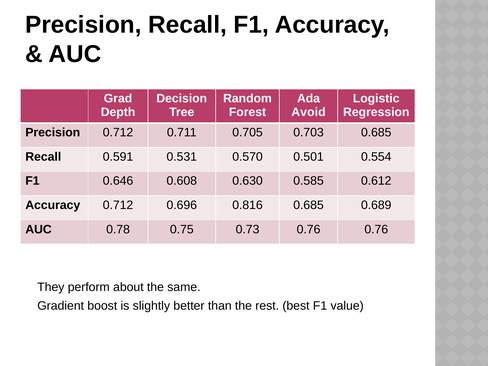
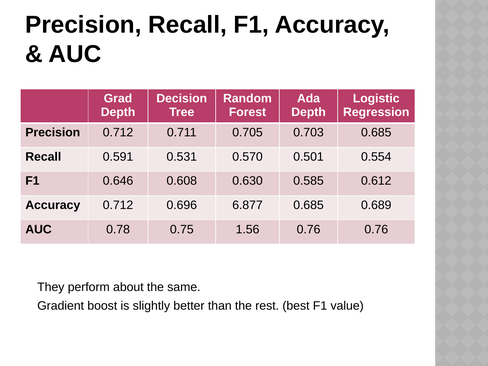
Avoid at (308, 112): Avoid -> Depth
0.816: 0.816 -> 6.877
0.73: 0.73 -> 1.56
